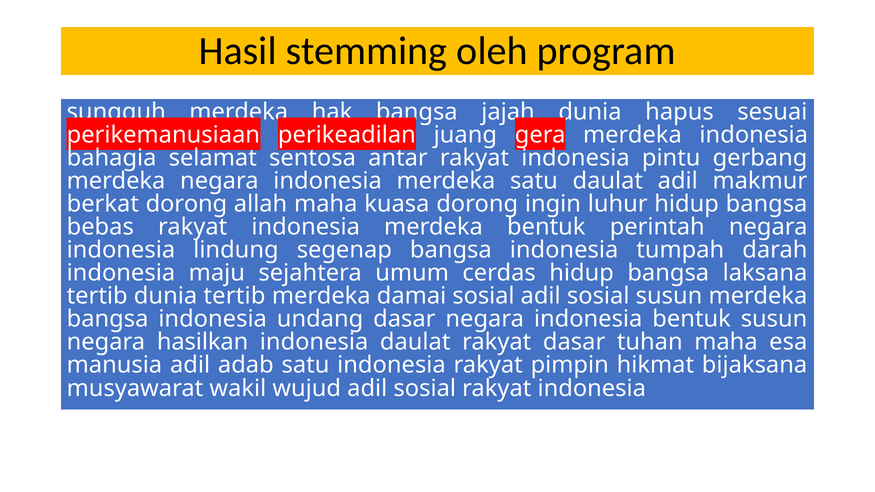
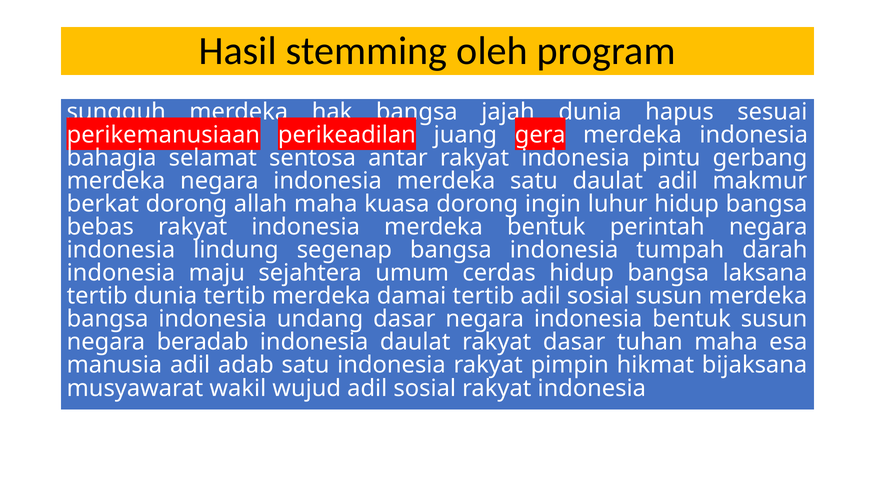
damai sosial: sosial -> tertib
hasilkan: hasilkan -> beradab
